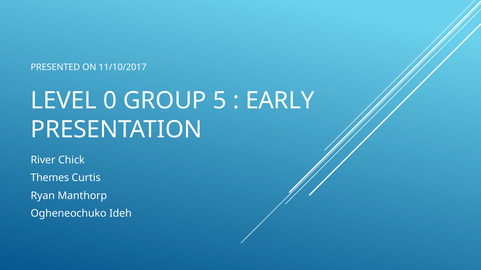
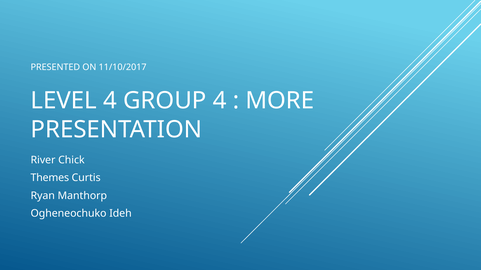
LEVEL 0: 0 -> 4
GROUP 5: 5 -> 4
EARLY: EARLY -> MORE
